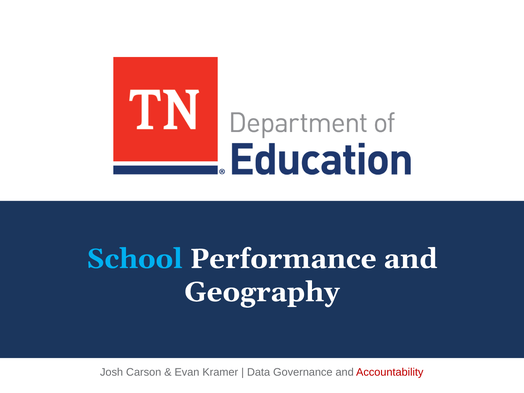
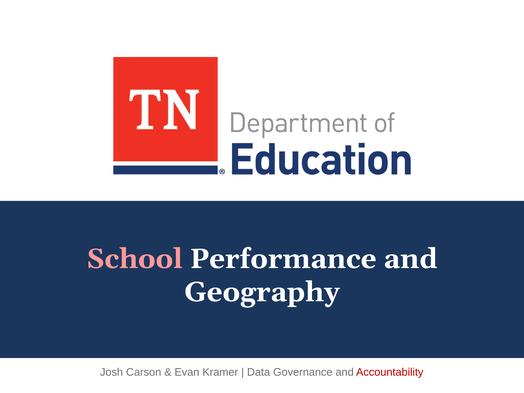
School colour: light blue -> pink
